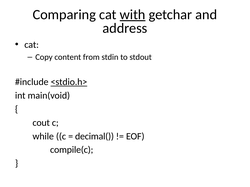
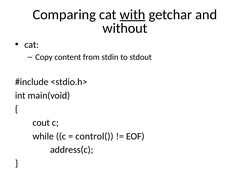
address: address -> without
<stdio.h> underline: present -> none
decimal(: decimal( -> control(
compile(c: compile(c -> address(c
